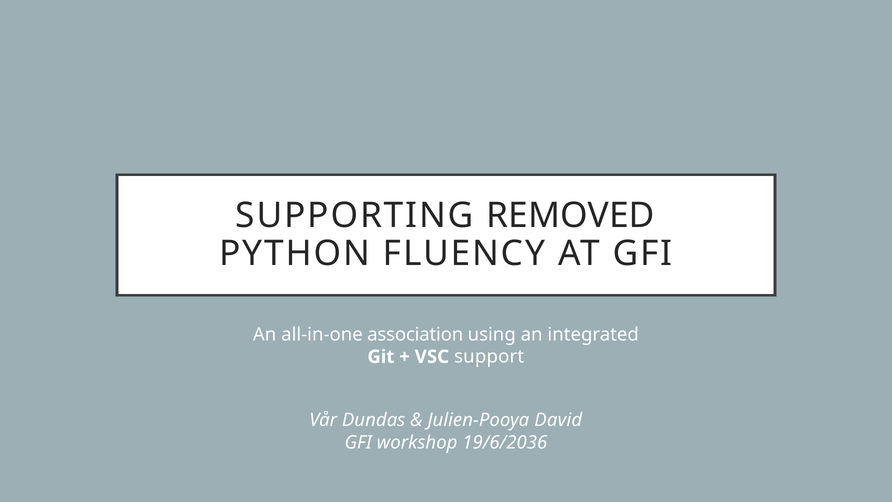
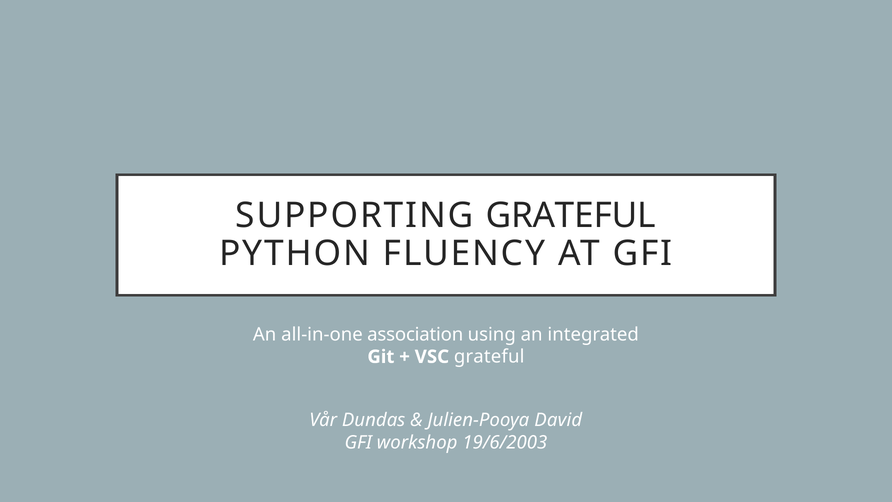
SUPPORTING REMOVED: REMOVED -> GRATEFUL
VSC support: support -> grateful
19/6/2036: 19/6/2036 -> 19/6/2003
